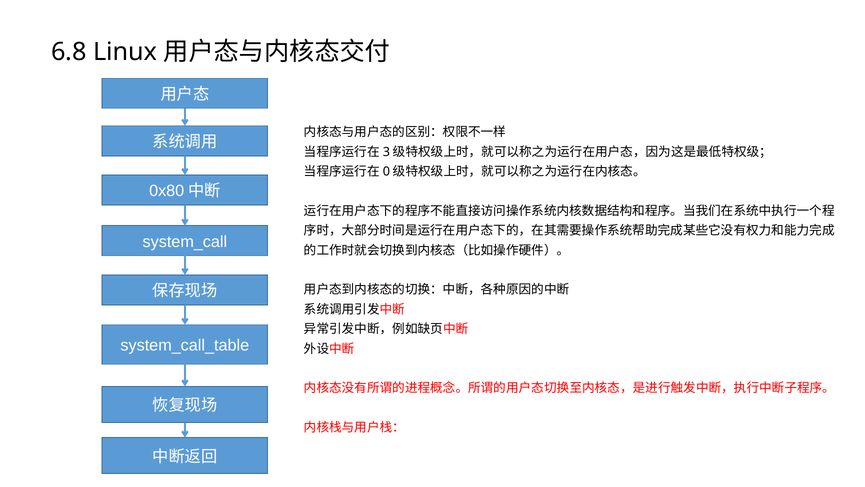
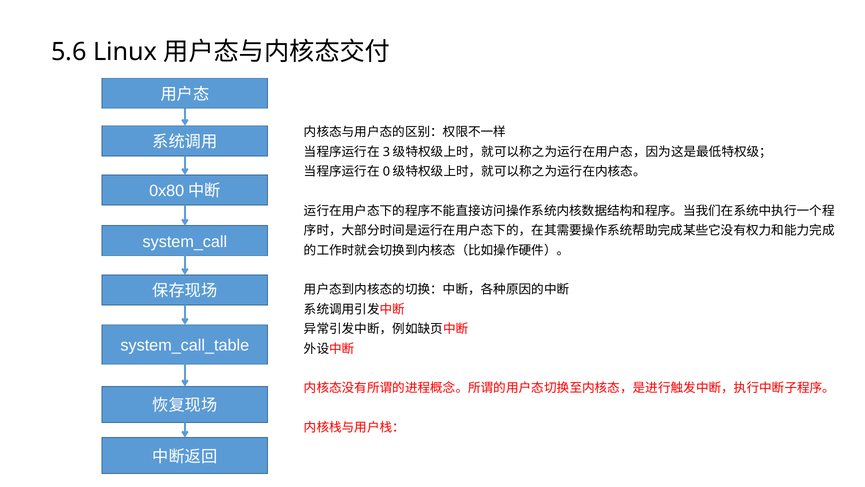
6.8: 6.8 -> 5.6
